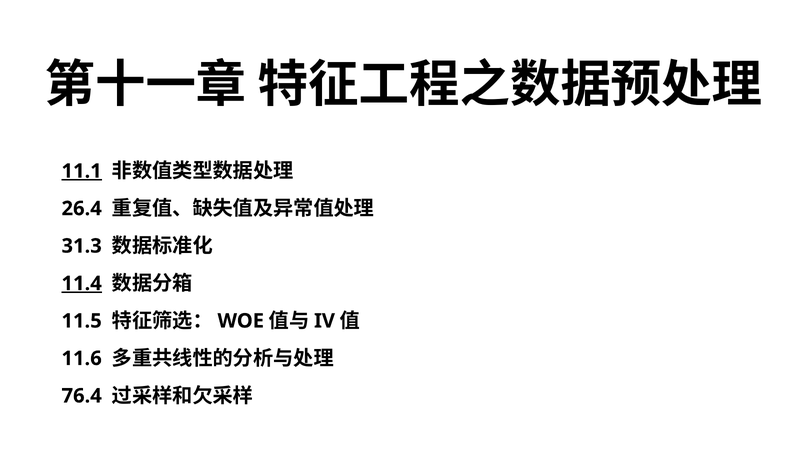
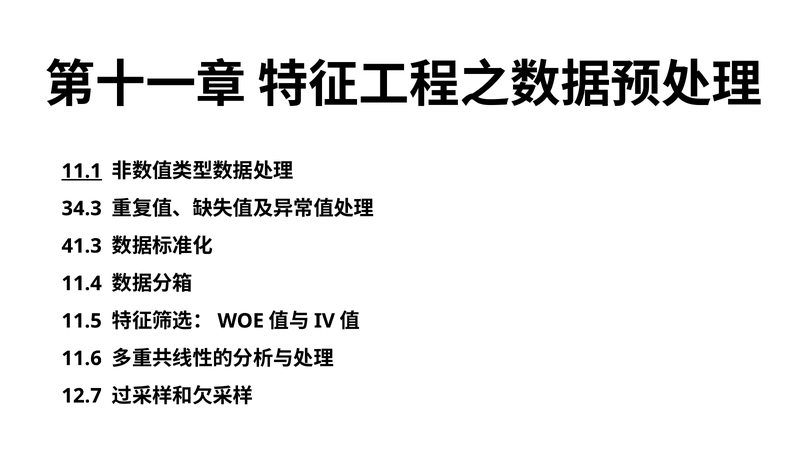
26.4: 26.4 -> 34.3
31.3: 31.3 -> 41.3
11.4 underline: present -> none
76.4: 76.4 -> 12.7
